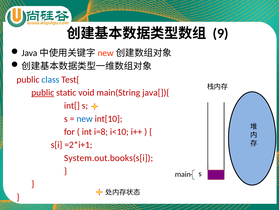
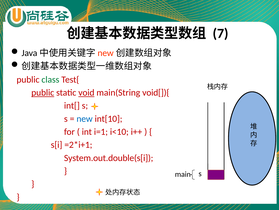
9: 9 -> 7
class colour: blue -> green
void underline: none -> present
java[]){: java[]){ -> void[]){
i=8: i=8 -> i=1
System.out.books(s[i: System.out.books(s[i -> System.out.double(s[i
